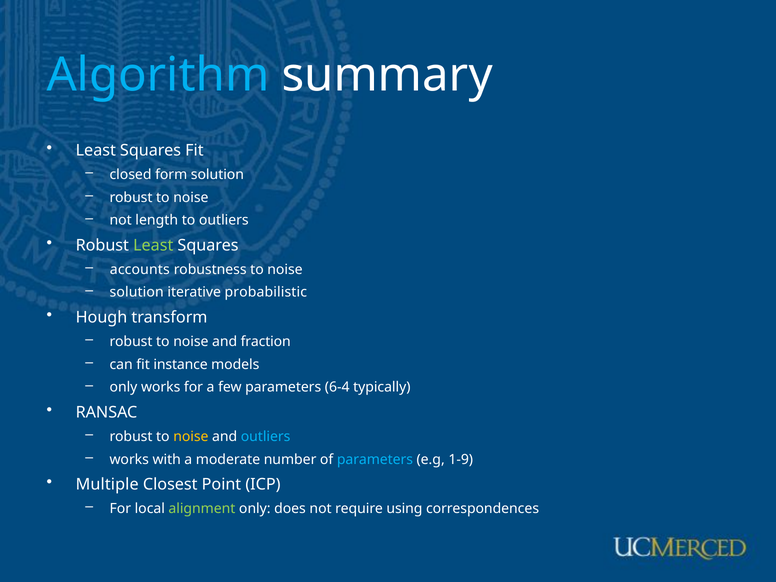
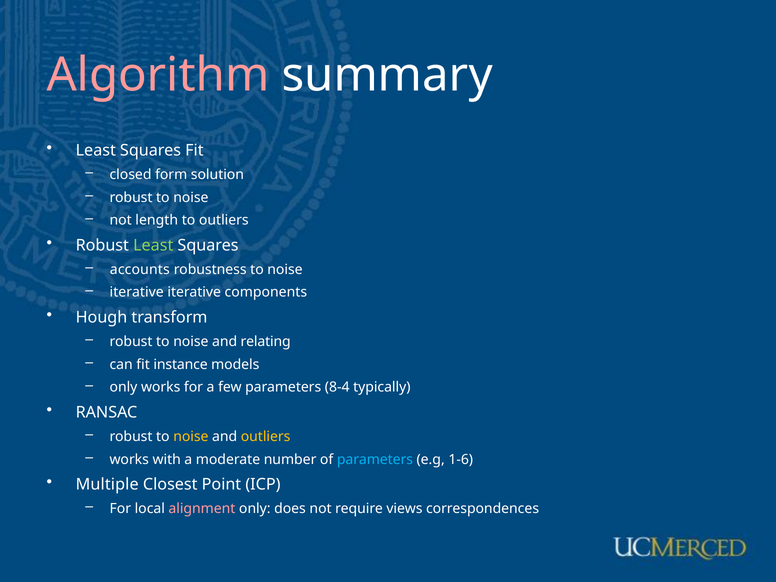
Algorithm colour: light blue -> pink
solution at (137, 292): solution -> iterative
probabilistic: probabilistic -> components
fraction: fraction -> relating
6-4: 6-4 -> 8-4
outliers at (266, 437) colour: light blue -> yellow
1-9: 1-9 -> 1-6
alignment colour: light green -> pink
using: using -> views
